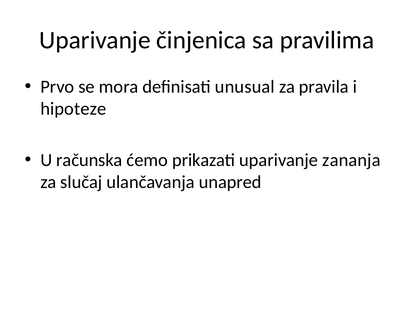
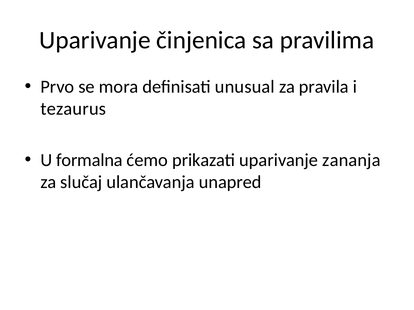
hipoteze: hipoteze -> tezaurus
računska: računska -> formalna
